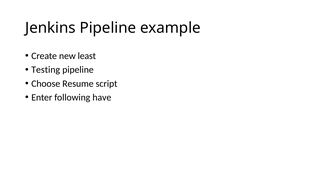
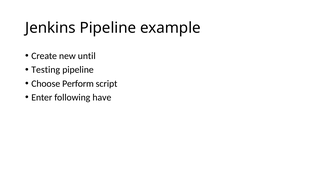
least: least -> until
Resume: Resume -> Perform
